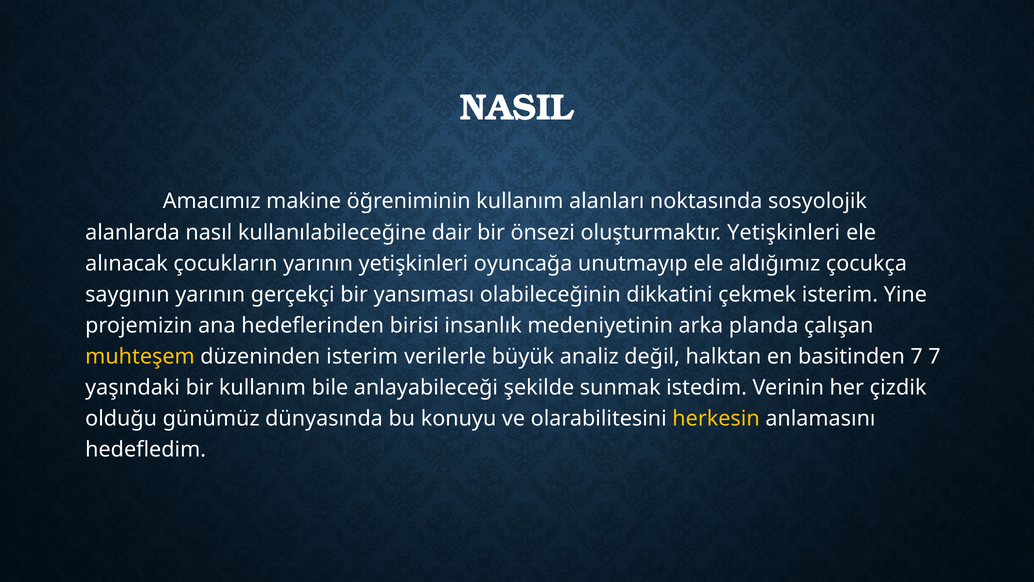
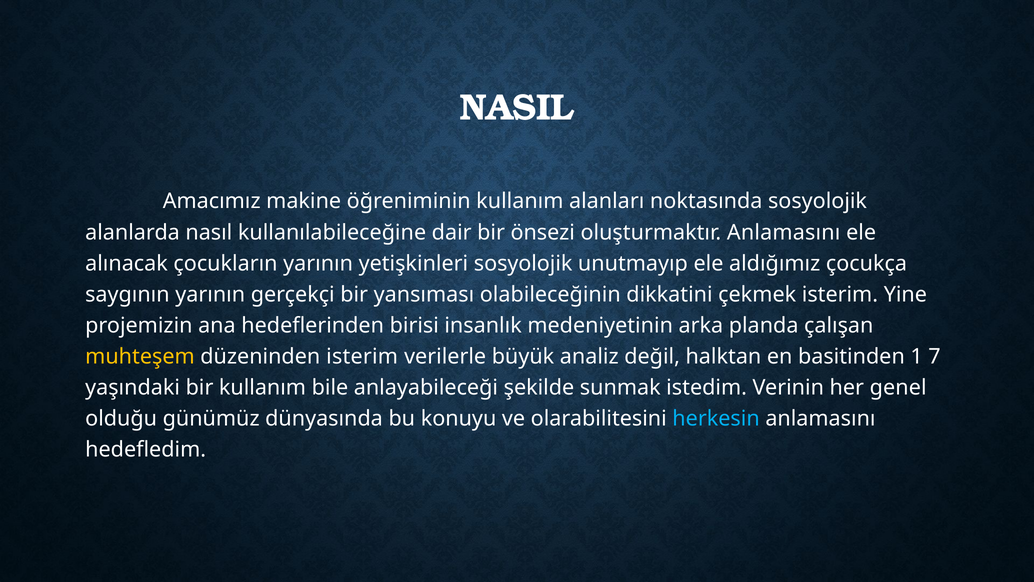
oluşturmaktır Yetişkinleri: Yetişkinleri -> Anlamasını
yetişkinleri oyuncağa: oyuncağa -> sosyolojik
basitinden 7: 7 -> 1
çizdik: çizdik -> genel
herkesin colour: yellow -> light blue
